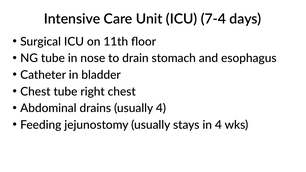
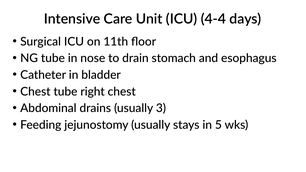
7-4: 7-4 -> 4-4
usually 4: 4 -> 3
in 4: 4 -> 5
